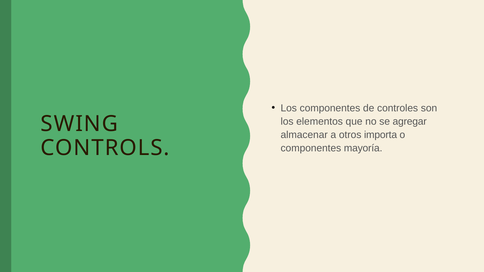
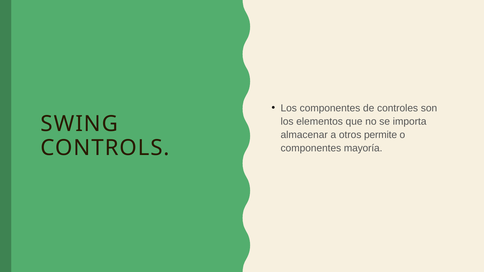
agregar: agregar -> importa
importa: importa -> permite
